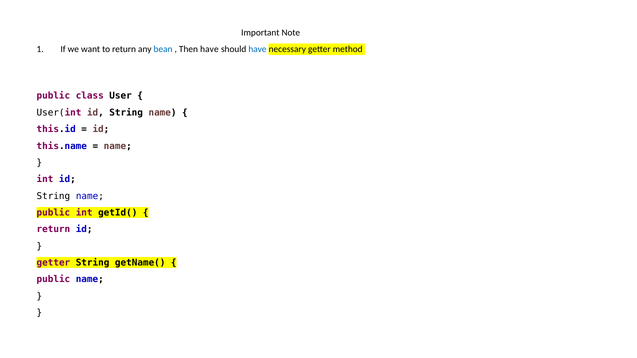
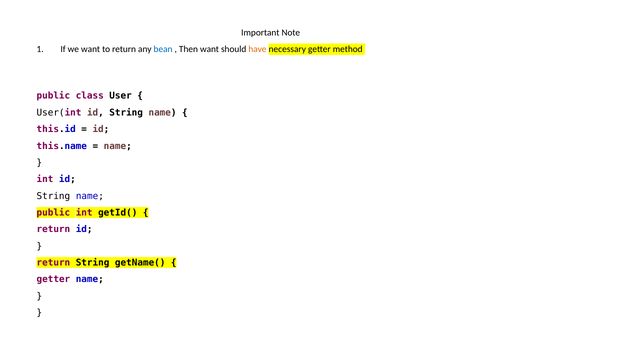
Then have: have -> want
have at (257, 49) colour: blue -> orange
getter at (53, 263): getter -> return
public at (53, 280): public -> getter
